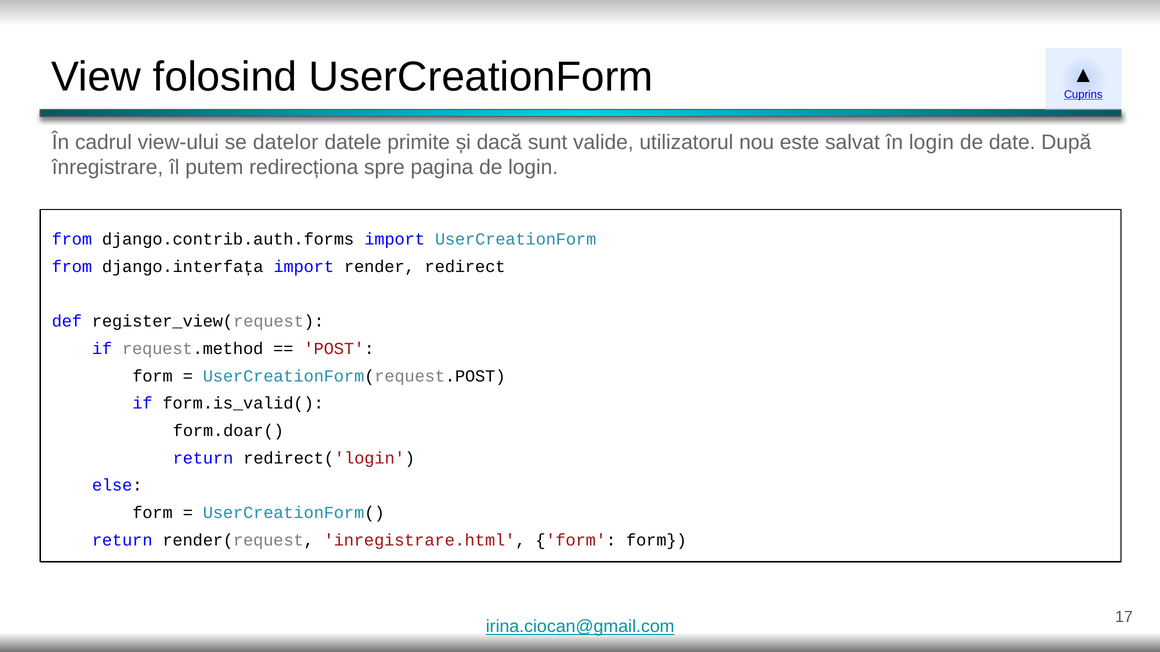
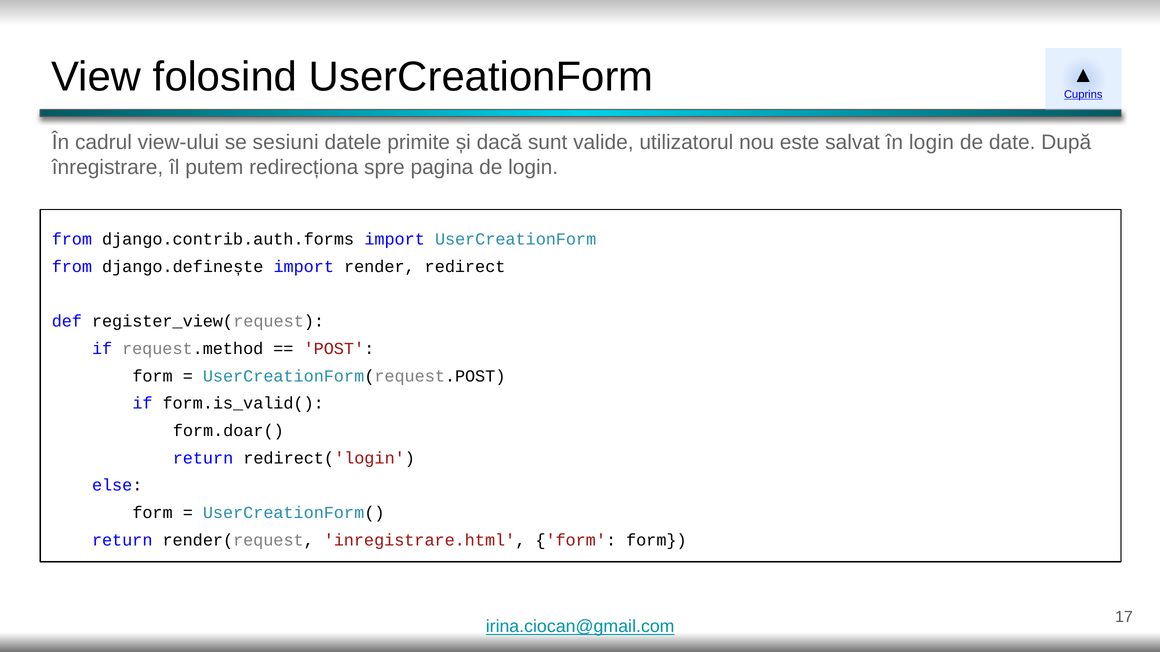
datelor: datelor -> sesiuni
django.interfața: django.interfața -> django.definește
